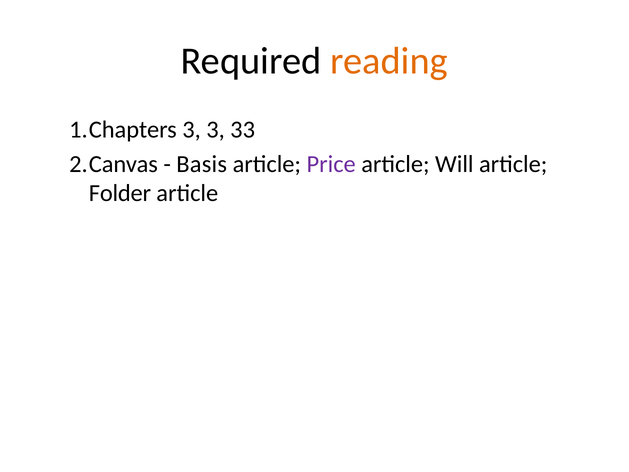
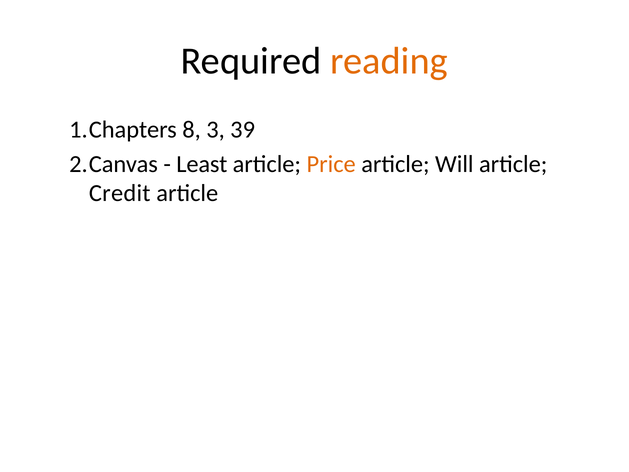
3 at (192, 130): 3 -> 8
33: 33 -> 39
Basis: Basis -> Least
Price colour: purple -> orange
Folder: Folder -> Credit
